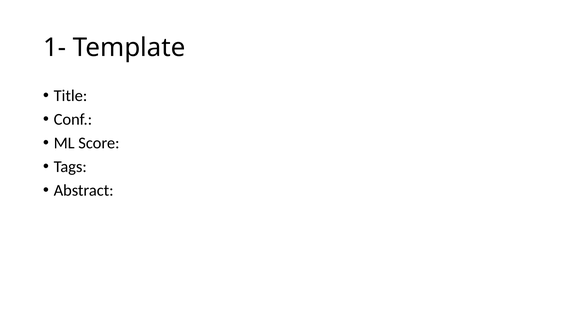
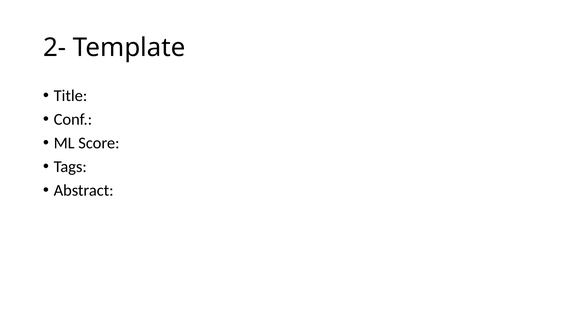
1-: 1- -> 2-
